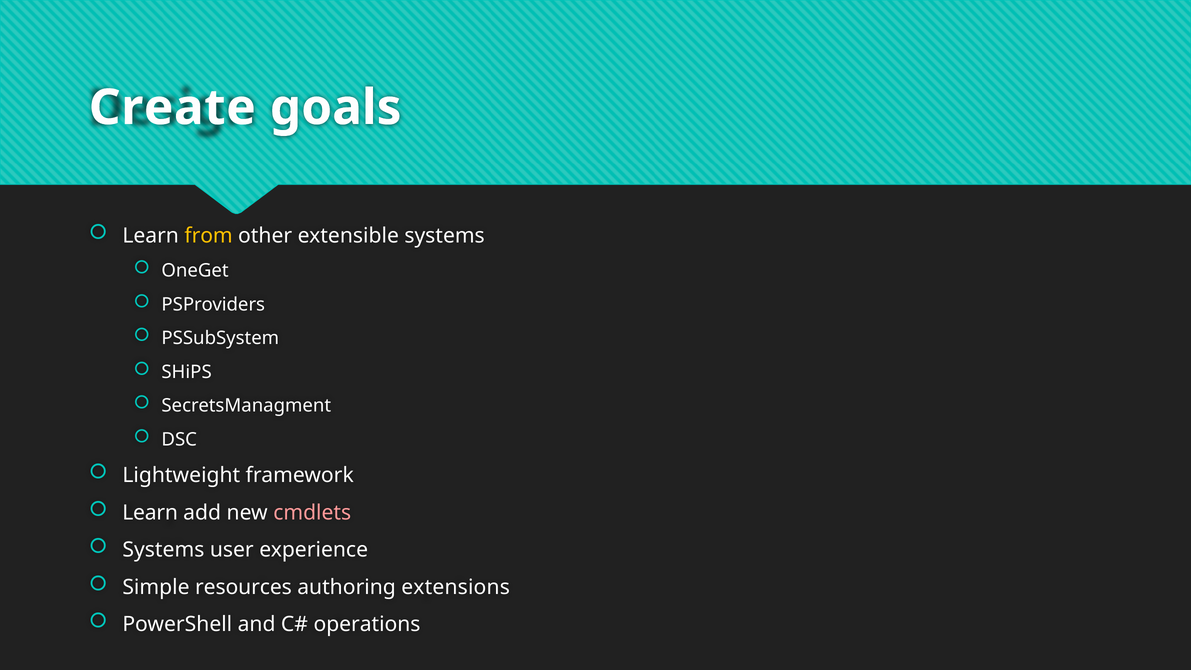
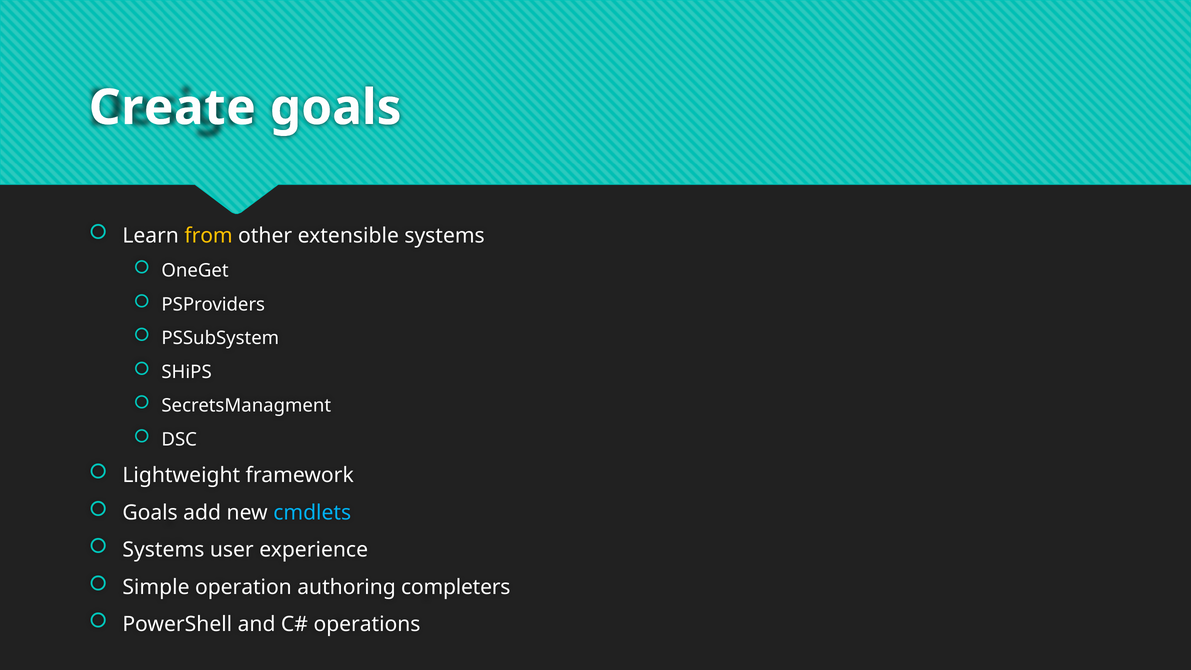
Learn at (150, 513): Learn -> Goals
cmdlets colour: pink -> light blue
resources: resources -> operation
extensions: extensions -> completers
